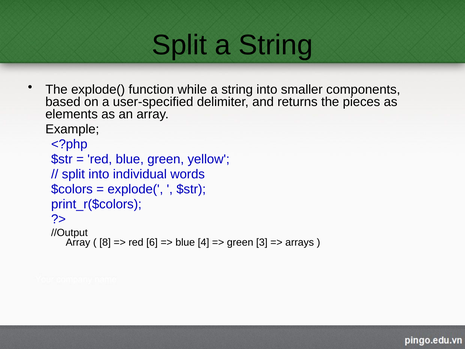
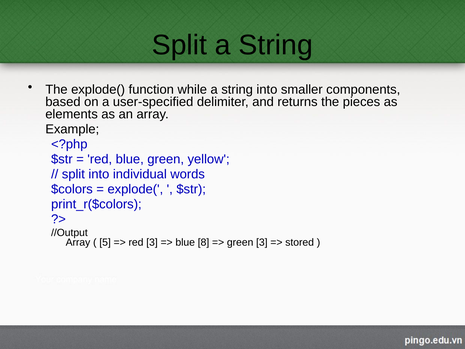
8: 8 -> 5
red 6: 6 -> 3
4: 4 -> 8
arrays: arrays -> stored
